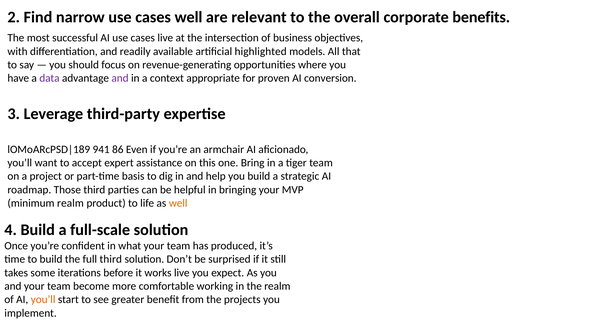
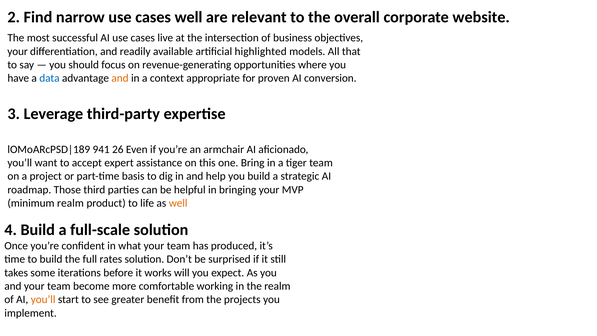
benefits: benefits -> website
with at (18, 51): with -> your
data colour: purple -> blue
and at (120, 78) colour: purple -> orange
86: 86 -> 26
full third: third -> rates
works live: live -> will
